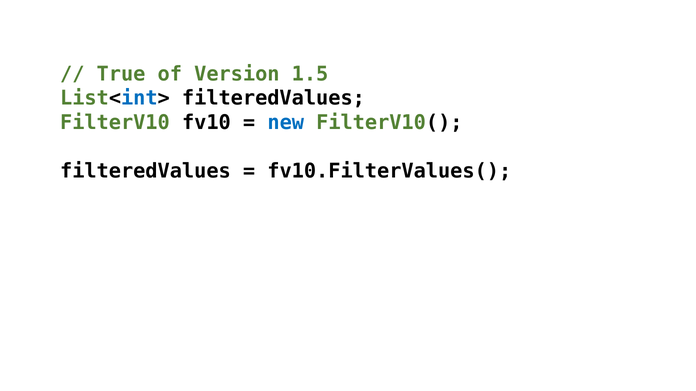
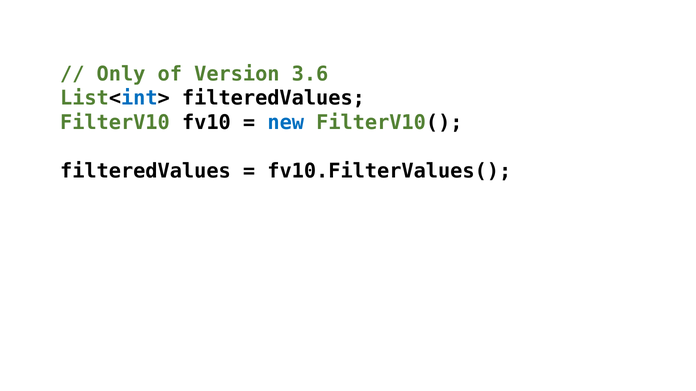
True: True -> Only
1.5: 1.5 -> 3.6
